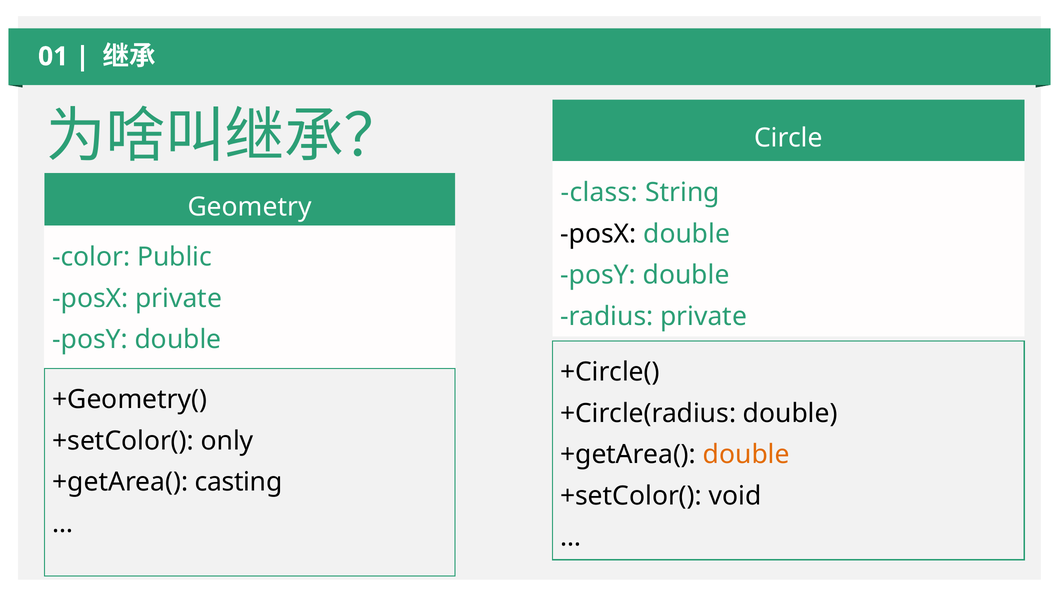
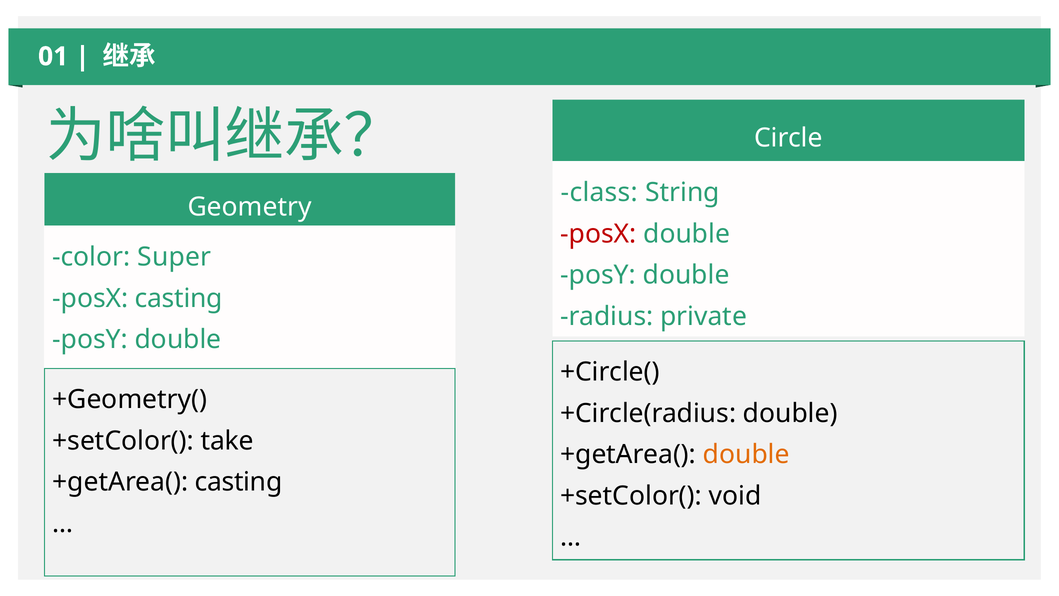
posX at (598, 234) colour: black -> red
Public: Public -> Super
posX private: private -> casting
only: only -> take
